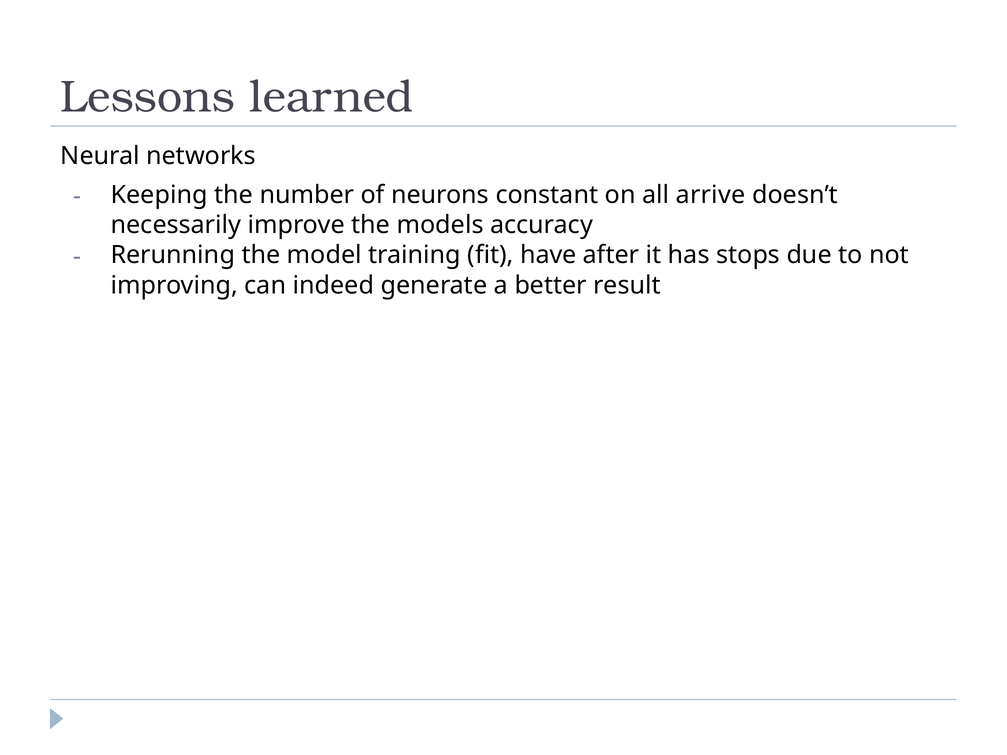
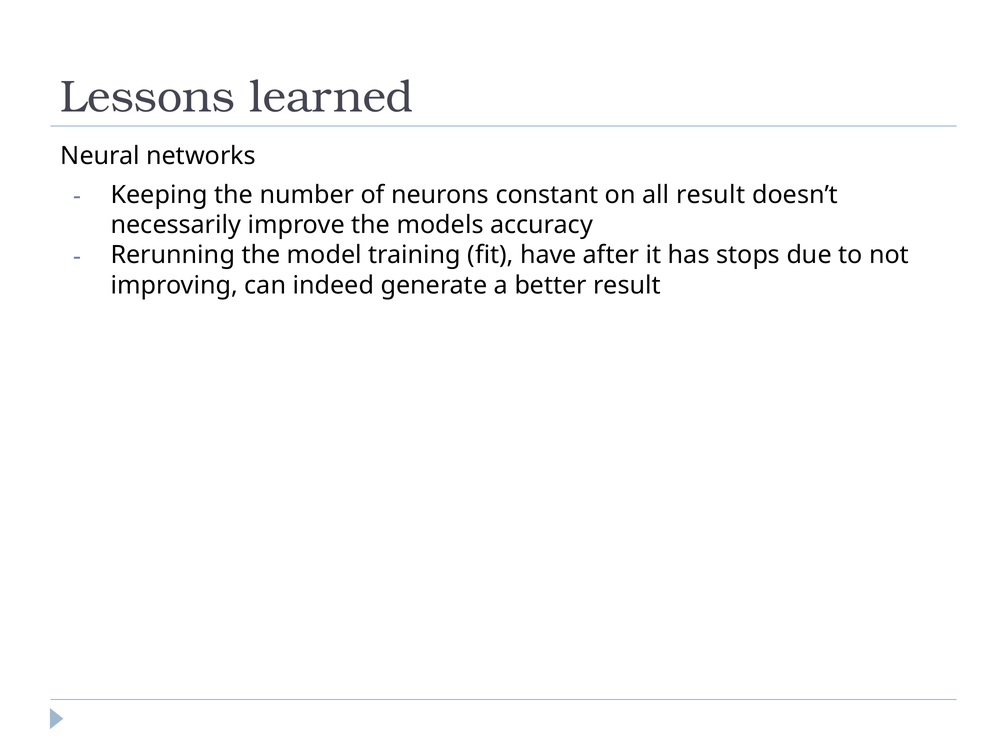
all arrive: arrive -> result
